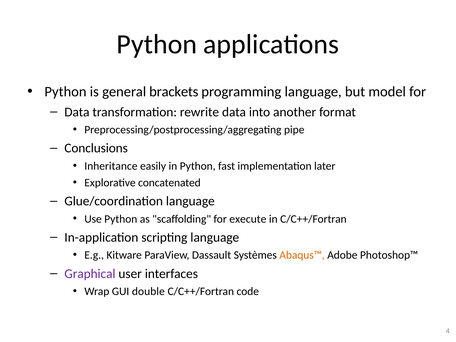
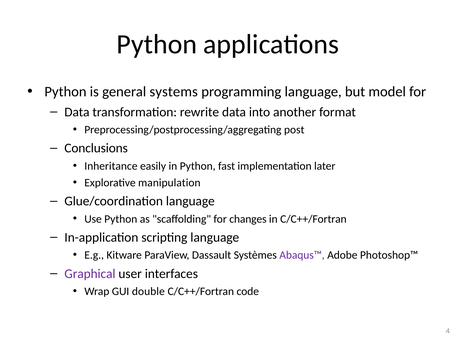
brackets: brackets -> systems
pipe: pipe -> post
concatenated: concatenated -> manipulation
execute: execute -> changes
Abaqus™ colour: orange -> purple
